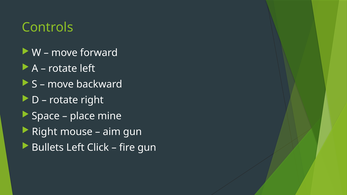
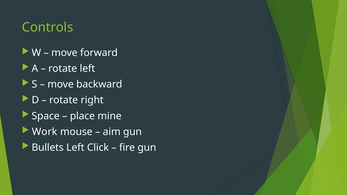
Right at (45, 132): Right -> Work
